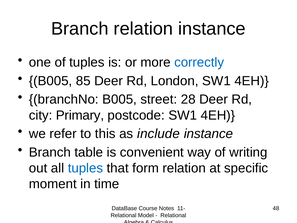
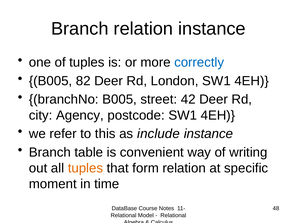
85: 85 -> 82
28: 28 -> 42
Primary: Primary -> Agency
tuples at (85, 168) colour: blue -> orange
